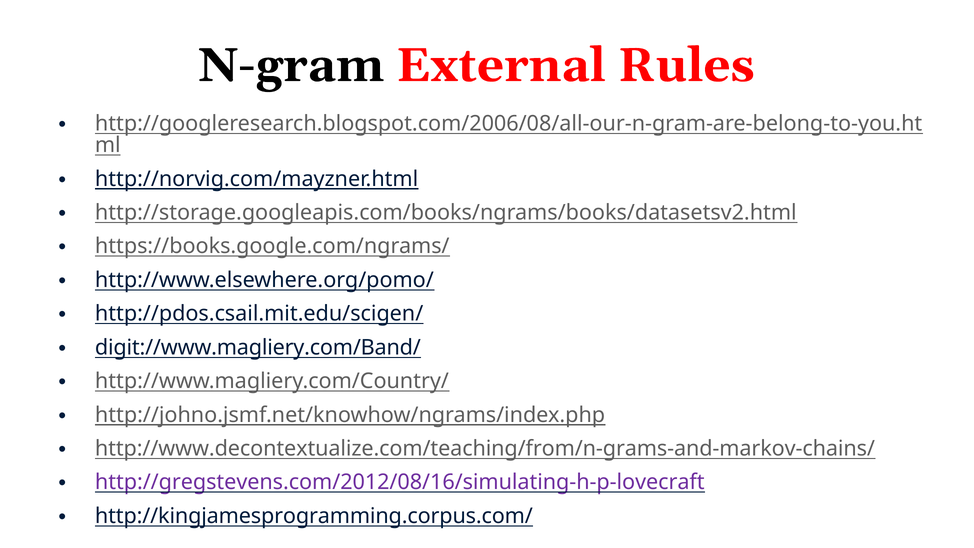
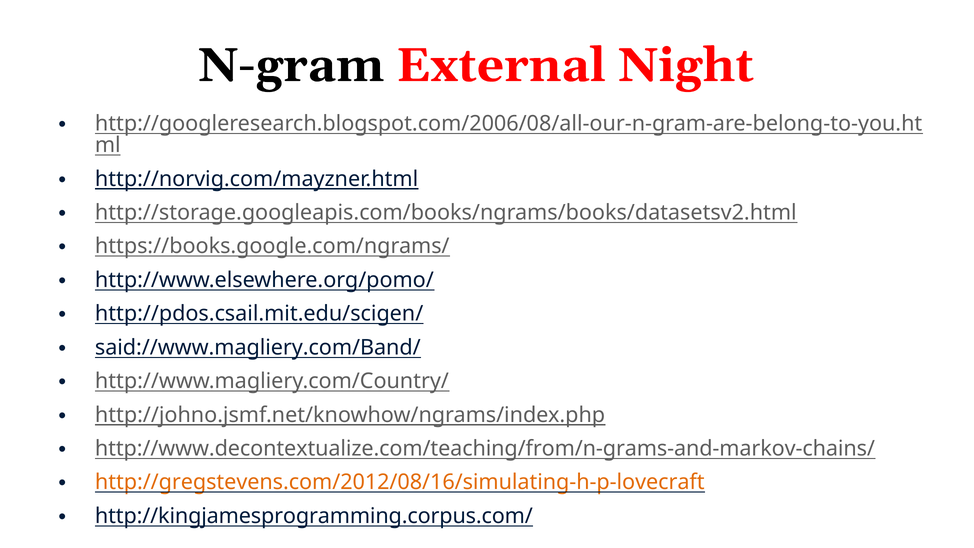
Rules: Rules -> Night
digit://www.magliery.com/Band/: digit://www.magliery.com/Band/ -> said://www.magliery.com/Band/
http://gregstevens.com/2012/08/16/simulating-h-p-lovecraft colour: purple -> orange
